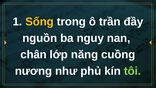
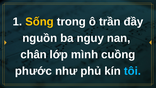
năng: năng -> mình
nương: nương -> phước
tôi colour: light green -> light blue
